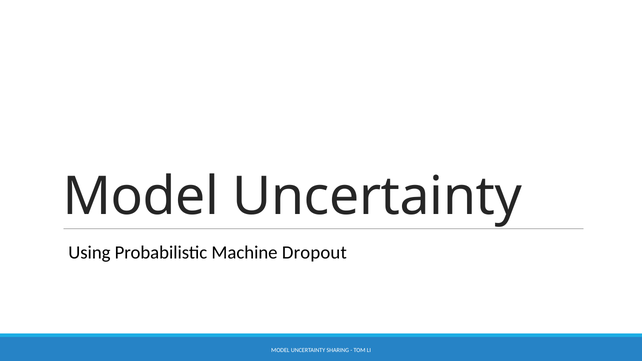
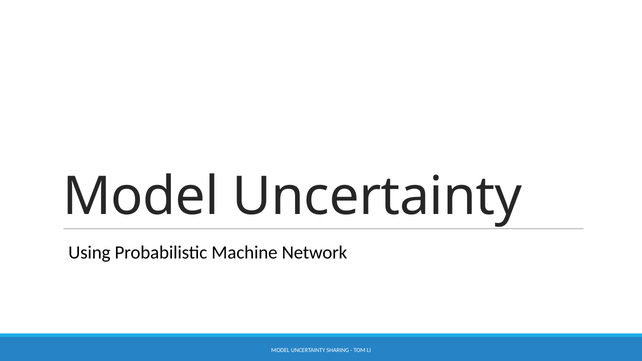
Dropout: Dropout -> Network
